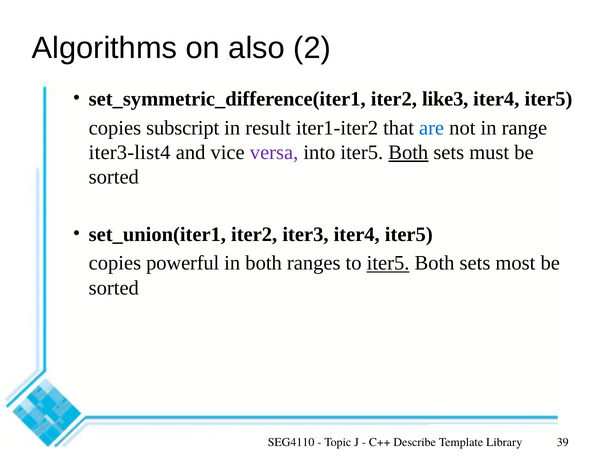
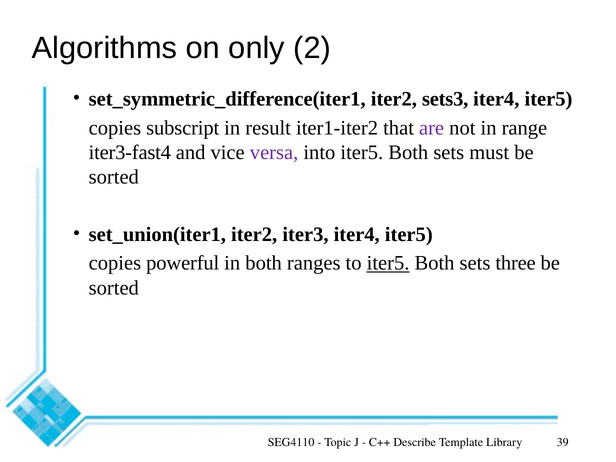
also: also -> only
like3: like3 -> sets3
are colour: blue -> purple
iter3-list4: iter3-list4 -> iter3-fast4
Both at (408, 152) underline: present -> none
most: most -> three
